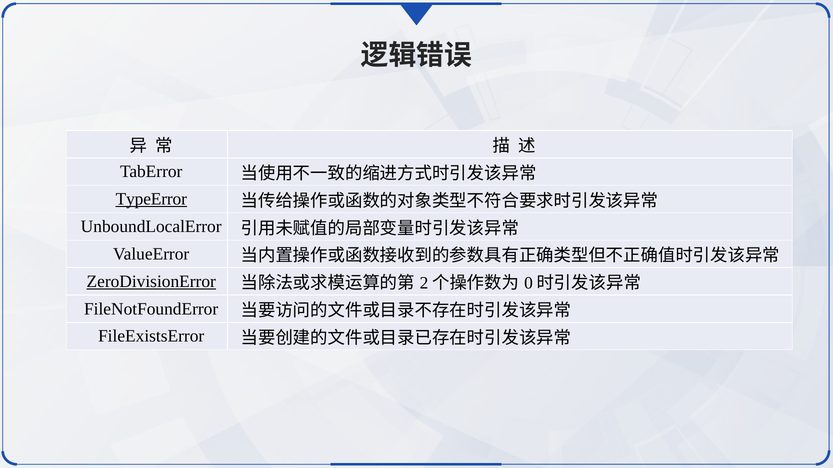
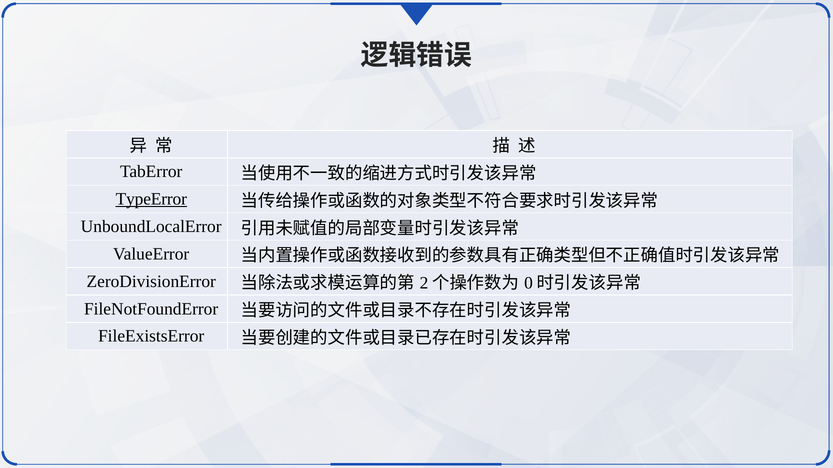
ZeroDivisionError underline: present -> none
